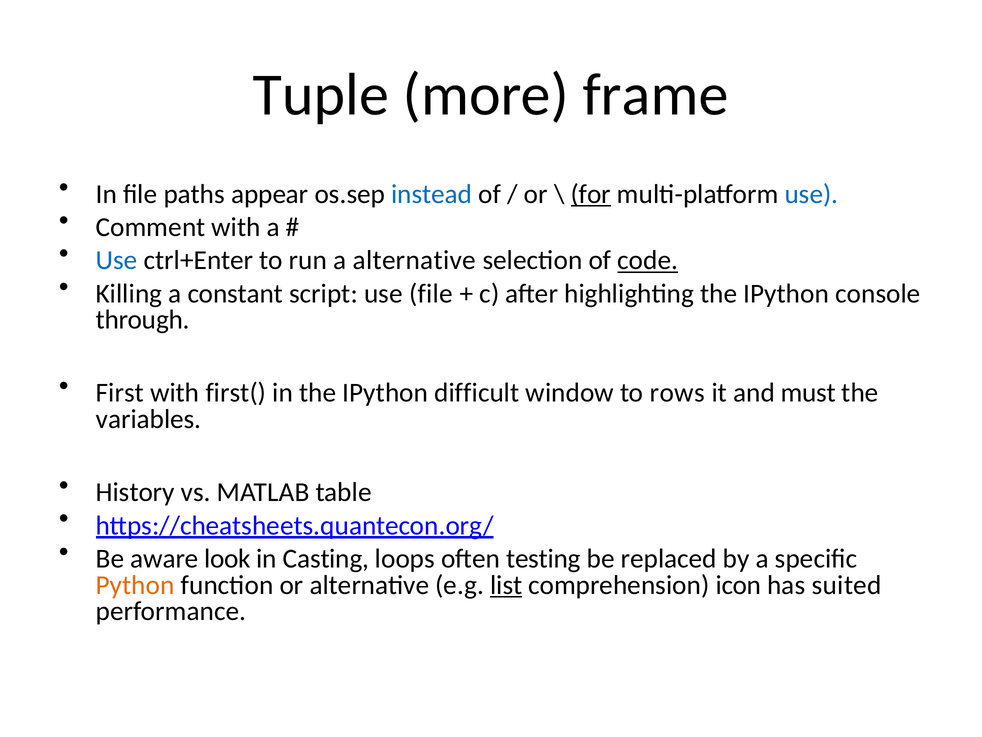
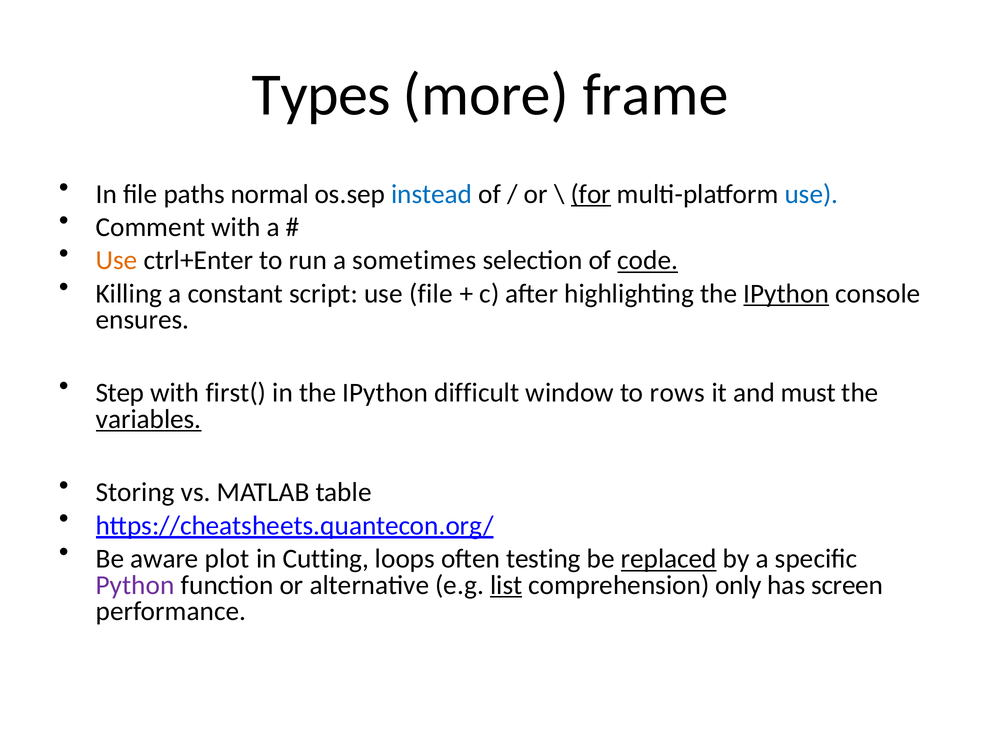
Tuple: Tuple -> Types
appear: appear -> normal
Use at (117, 260) colour: blue -> orange
a alternative: alternative -> sometimes
IPython at (786, 293) underline: none -> present
through: through -> ensures
First: First -> Step
variables underline: none -> present
History: History -> Storing
look: look -> plot
Casting: Casting -> Cutting
replaced underline: none -> present
Python colour: orange -> purple
icon: icon -> only
suited: suited -> screen
